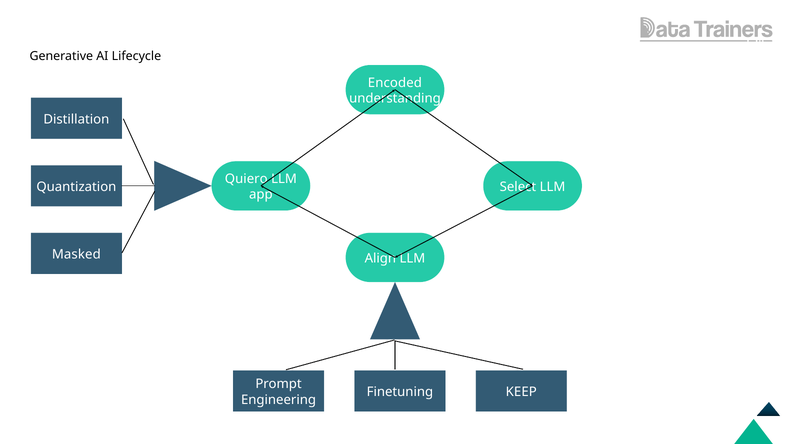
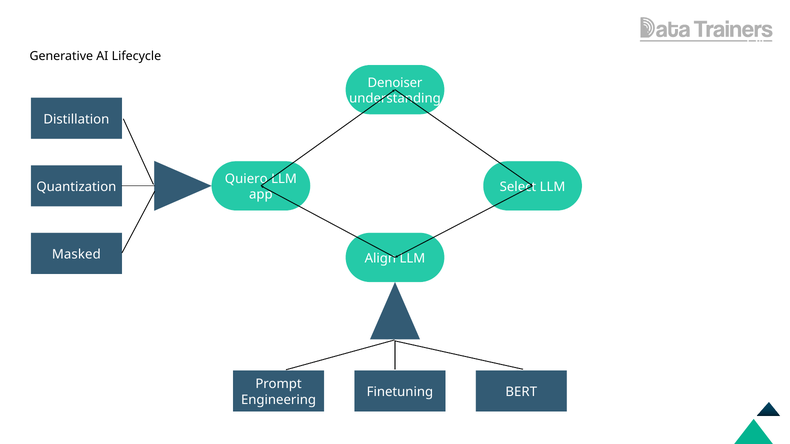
Encoded: Encoded -> Denoiser
KEEP: KEEP -> BERT
